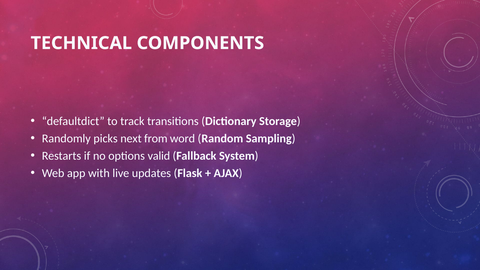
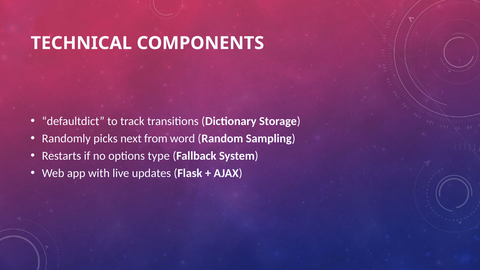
valid: valid -> type
